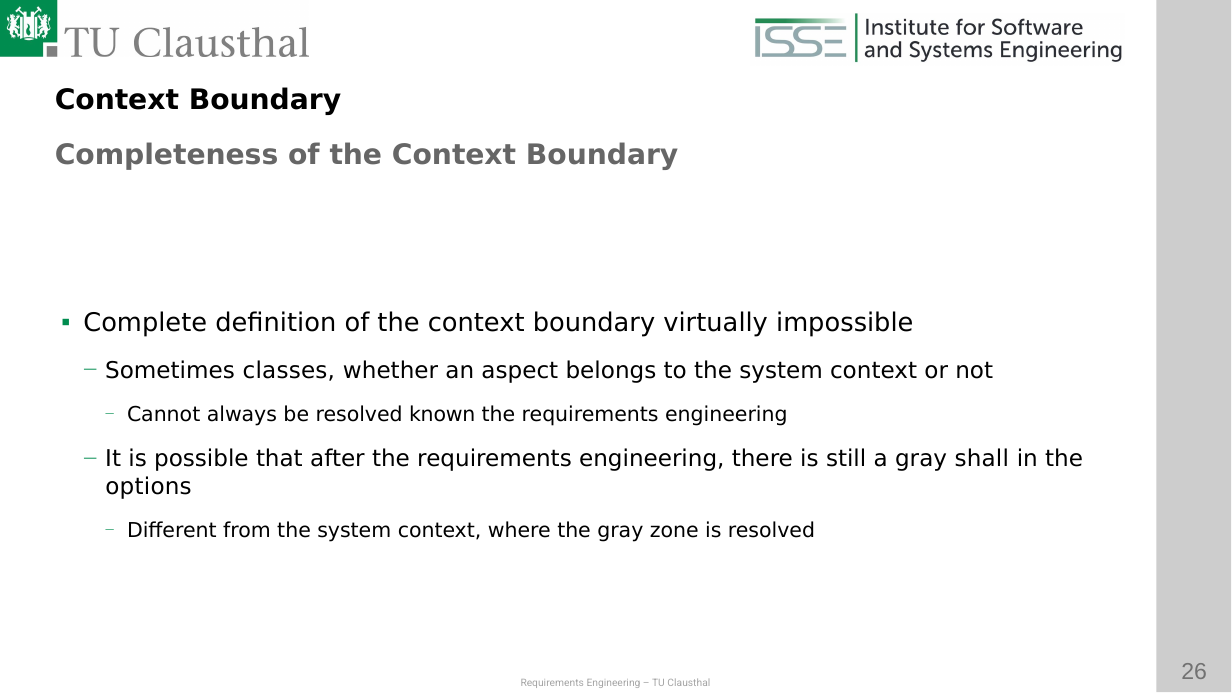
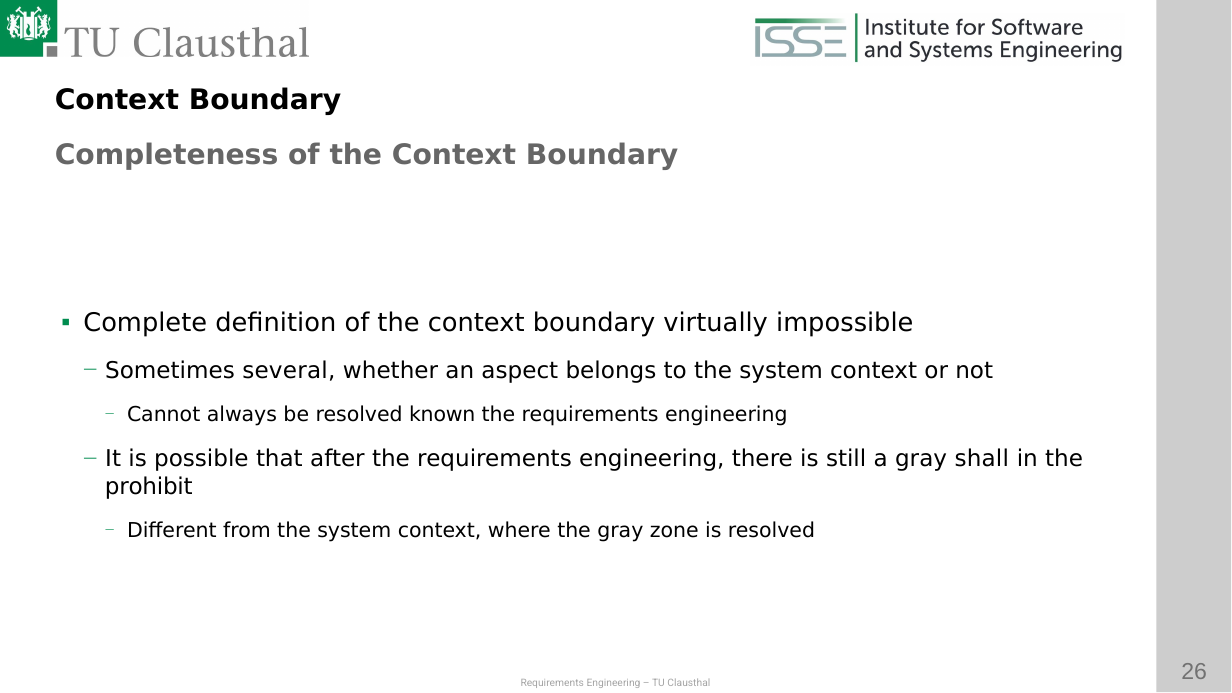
classes: classes -> several
options: options -> prohibit
